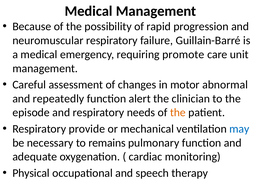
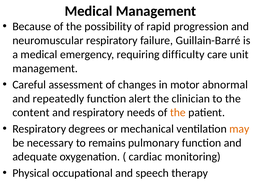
promote: promote -> difficulty
episode: episode -> content
provide: provide -> degrees
may colour: blue -> orange
